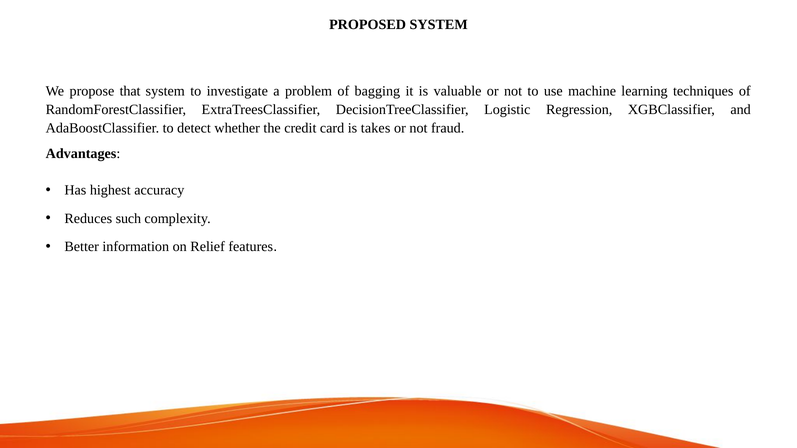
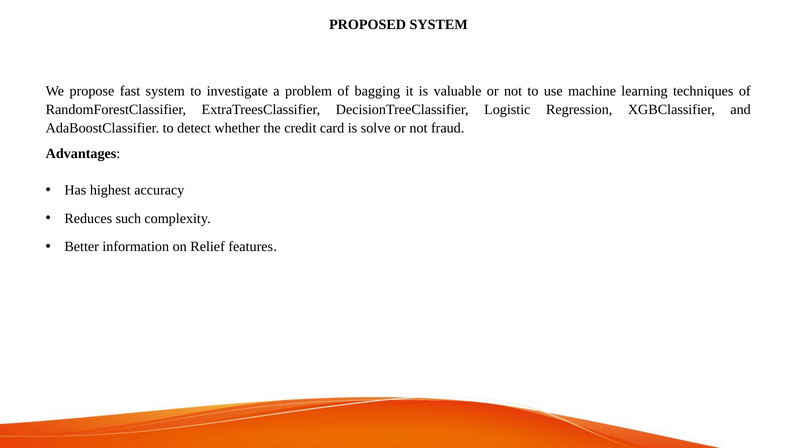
that: that -> fast
takes: takes -> solve
